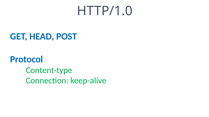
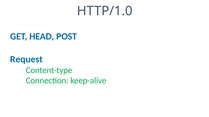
Protocol: Protocol -> Request
